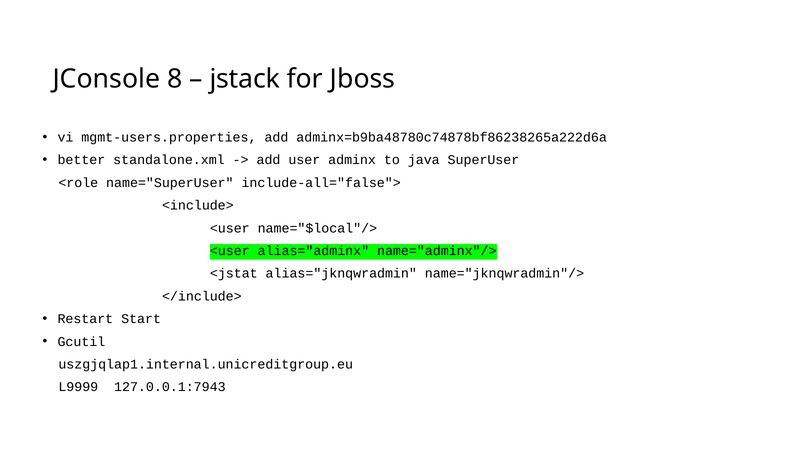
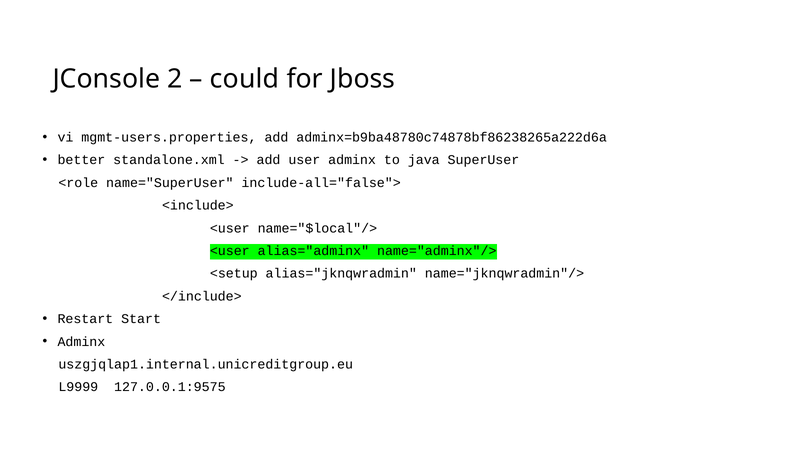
8: 8 -> 2
jstack: jstack -> could
<jstat: <jstat -> <setup
Gcutil at (81, 341): Gcutil -> Adminx
127.0.0.1:7943: 127.0.0.1:7943 -> 127.0.0.1:9575
